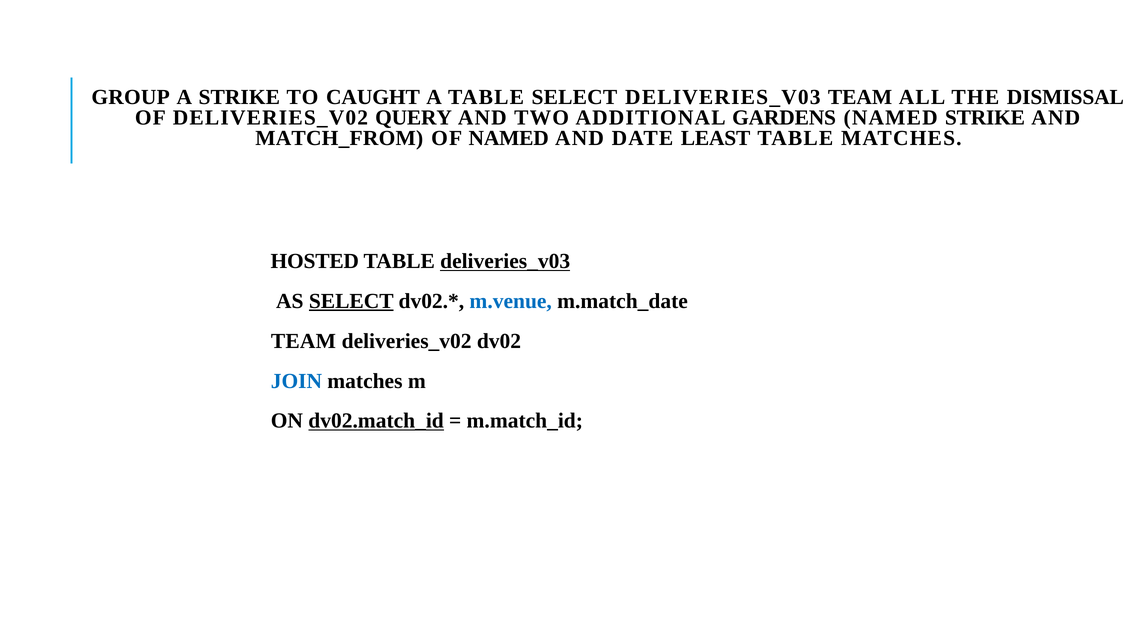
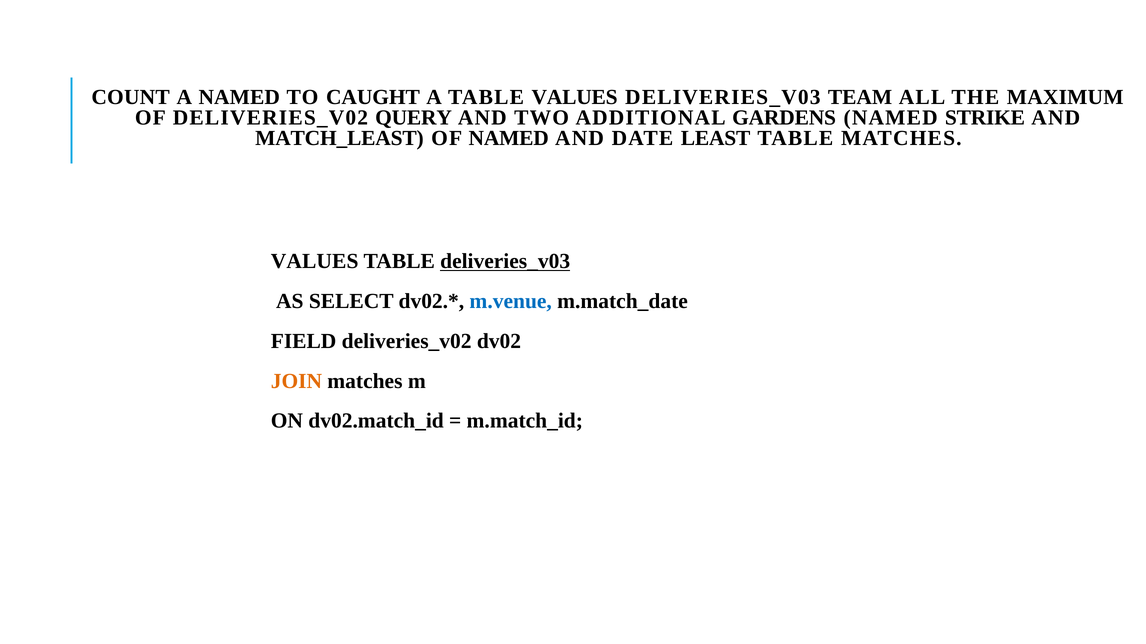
GROUP: GROUP -> COUNT
A STRIKE: STRIKE -> NAMED
TABLE SELECT: SELECT -> VALUES
DISMISSAL: DISMISSAL -> MAXIMUM
MATCH_FROM: MATCH_FROM -> MATCH_LEAST
HOSTED at (315, 262): HOSTED -> VALUES
SELECT at (351, 301) underline: present -> none
TEAM at (303, 341): TEAM -> FIELD
JOIN colour: blue -> orange
dv02.match_id underline: present -> none
